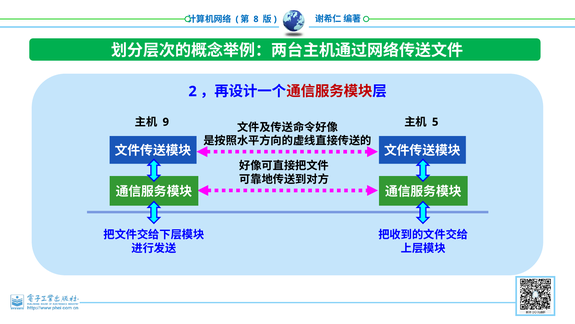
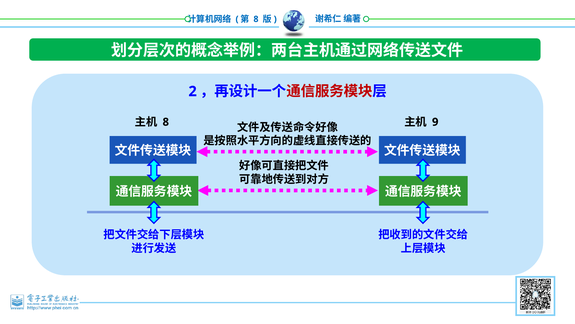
9 at (166, 122): 9 -> 8
5: 5 -> 9
